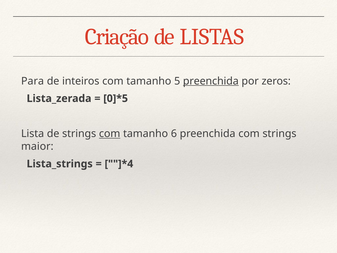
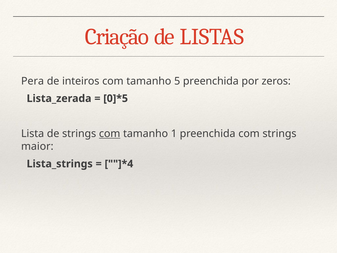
Para: Para -> Pera
preenchida at (211, 81) underline: present -> none
6: 6 -> 1
